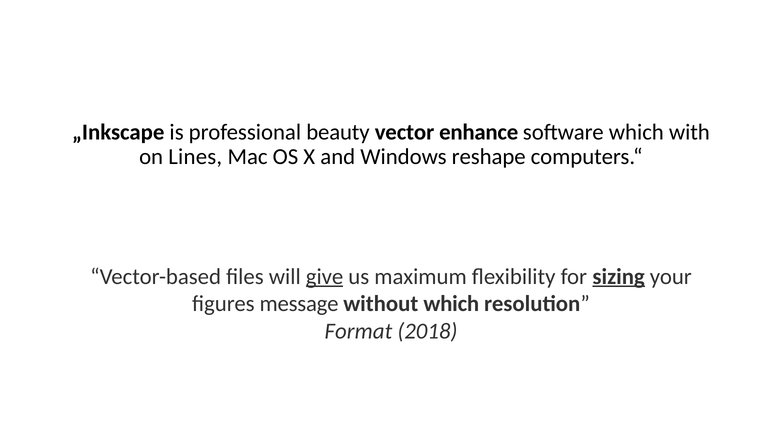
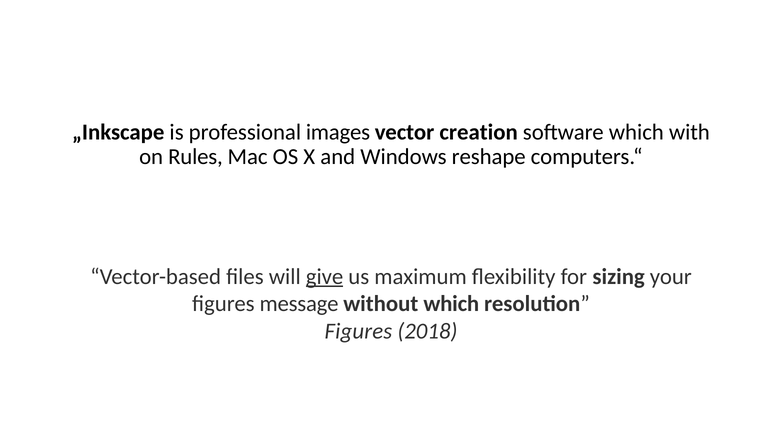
beauty: beauty -> images
enhance: enhance -> creation
Lines: Lines -> Rules
sizing underline: present -> none
Format at (358, 331): Format -> Figures
